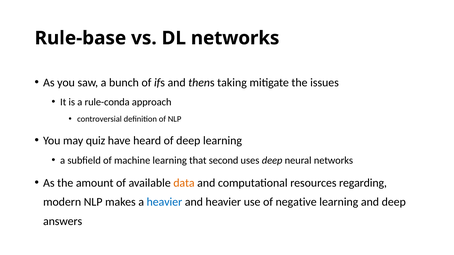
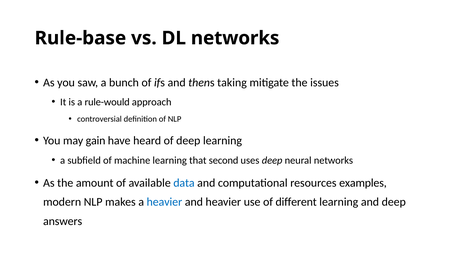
rule-conda: rule-conda -> rule-would
quiz: quiz -> gain
data colour: orange -> blue
regarding: regarding -> examples
negative: negative -> different
